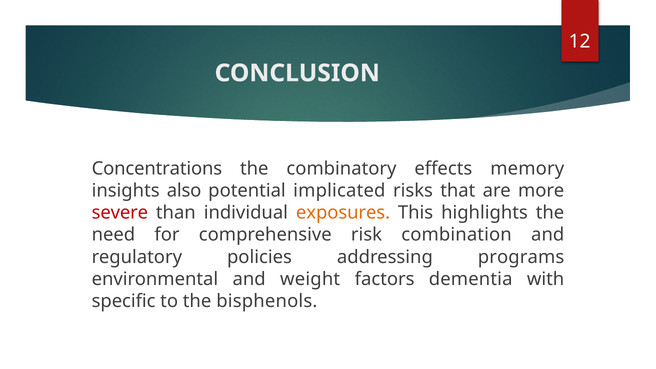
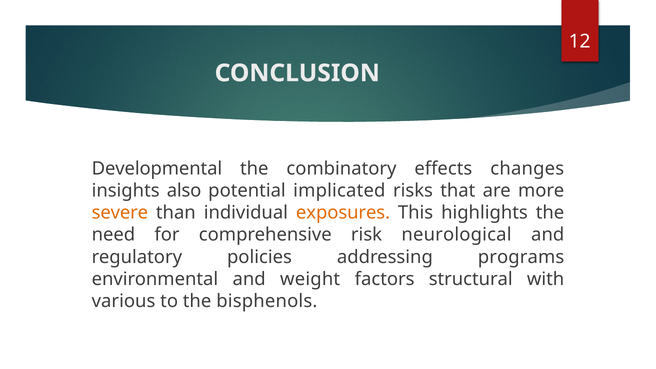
Concentrations: Concentrations -> Developmental
memory: memory -> changes
severe colour: red -> orange
combination: combination -> neurological
dementia: dementia -> structural
specific: specific -> various
